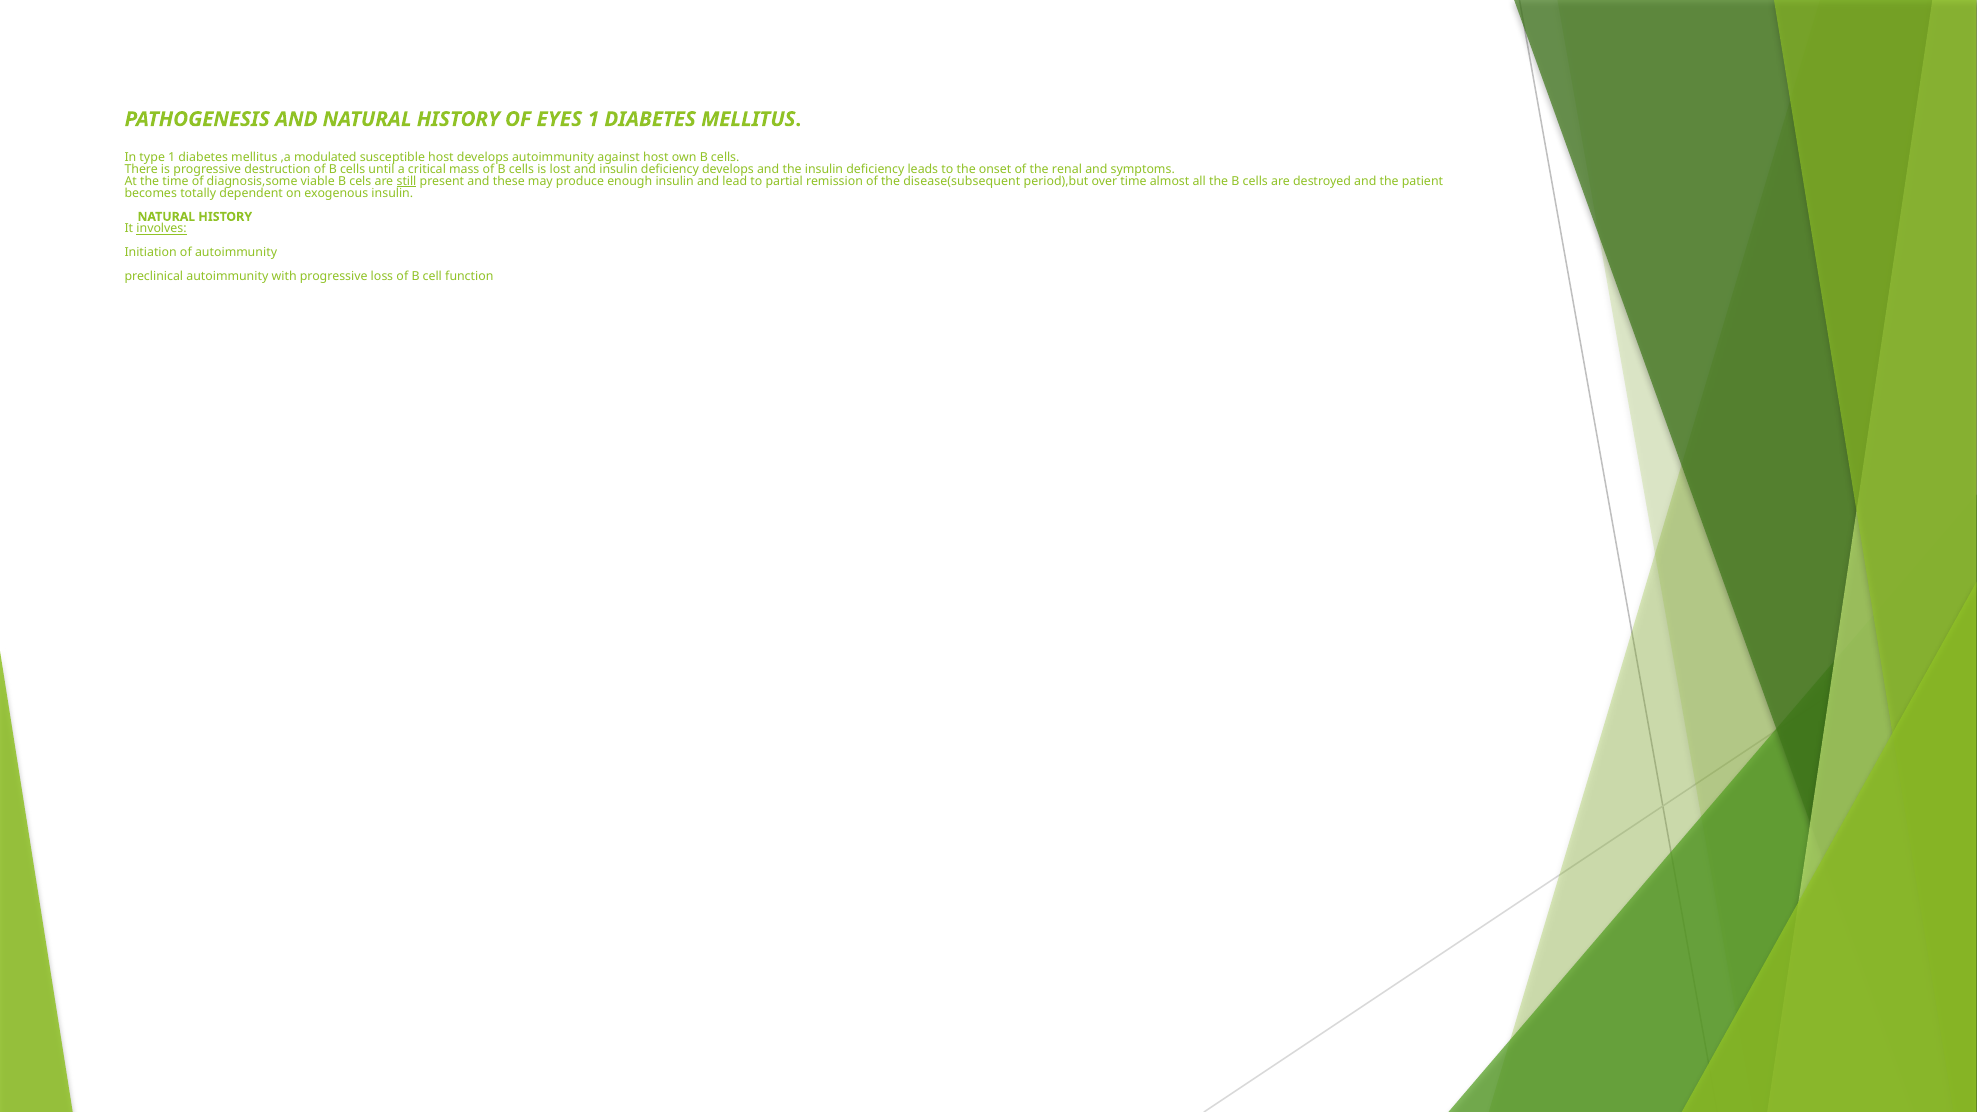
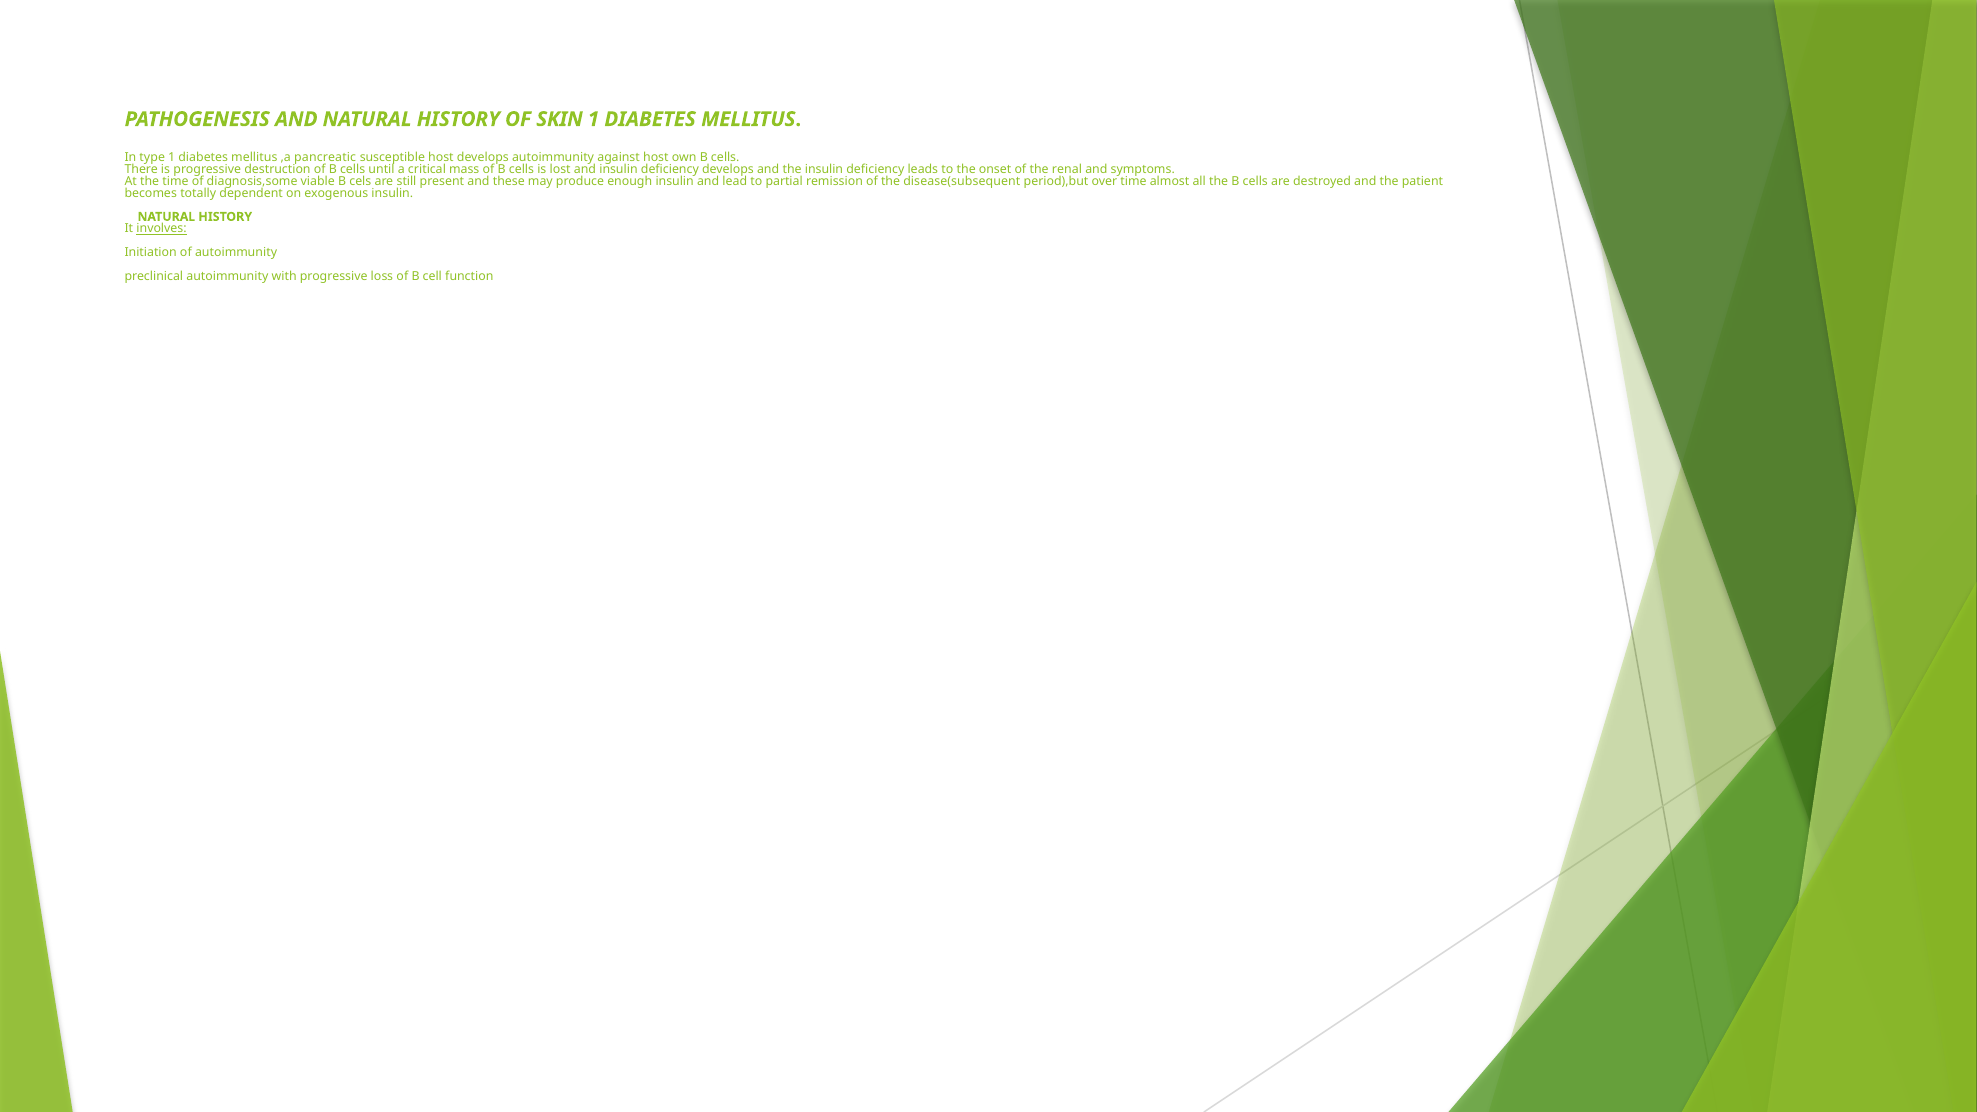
EYES: EYES -> SKIN
modulated: modulated -> pancreatic
still underline: present -> none
